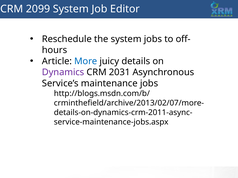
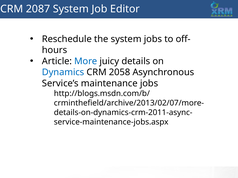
2099: 2099 -> 2087
Dynamics colour: purple -> blue
2031: 2031 -> 2058
